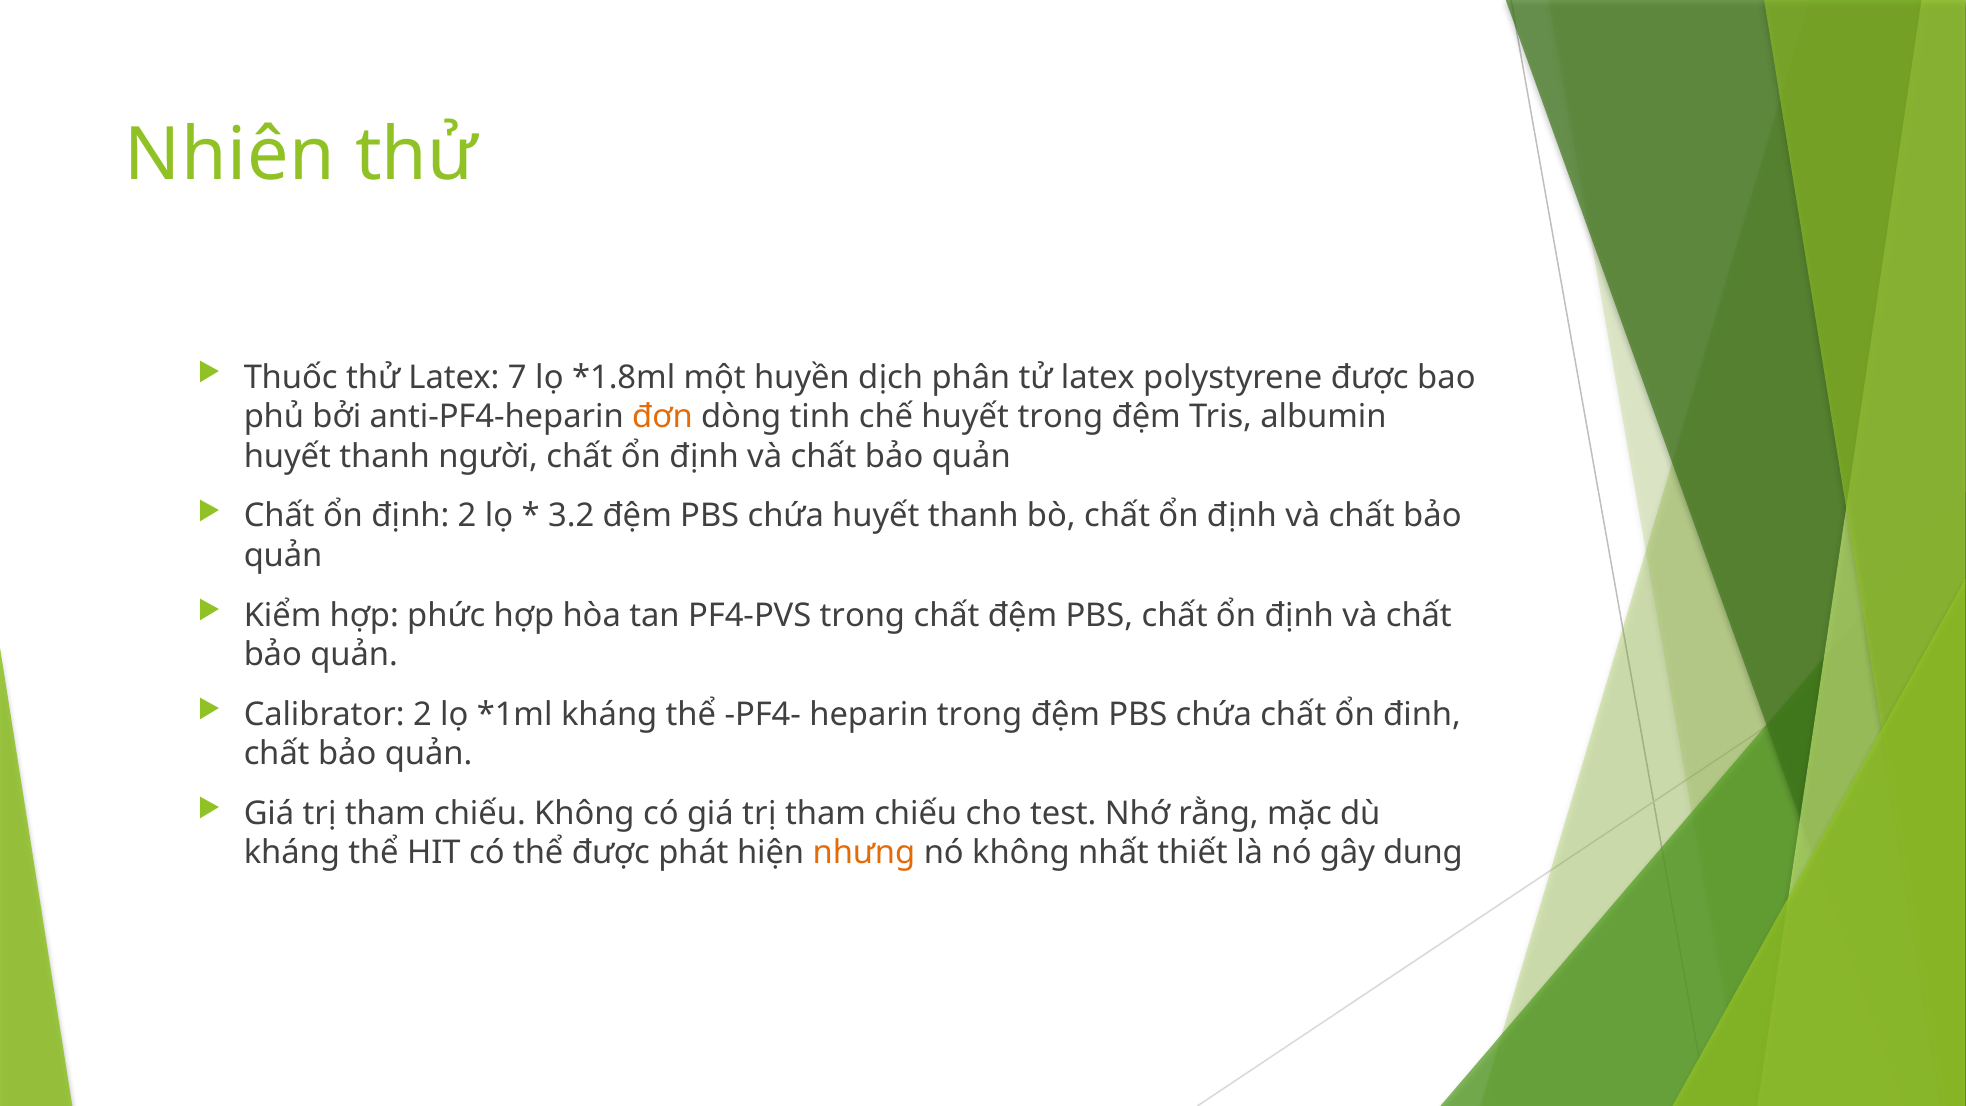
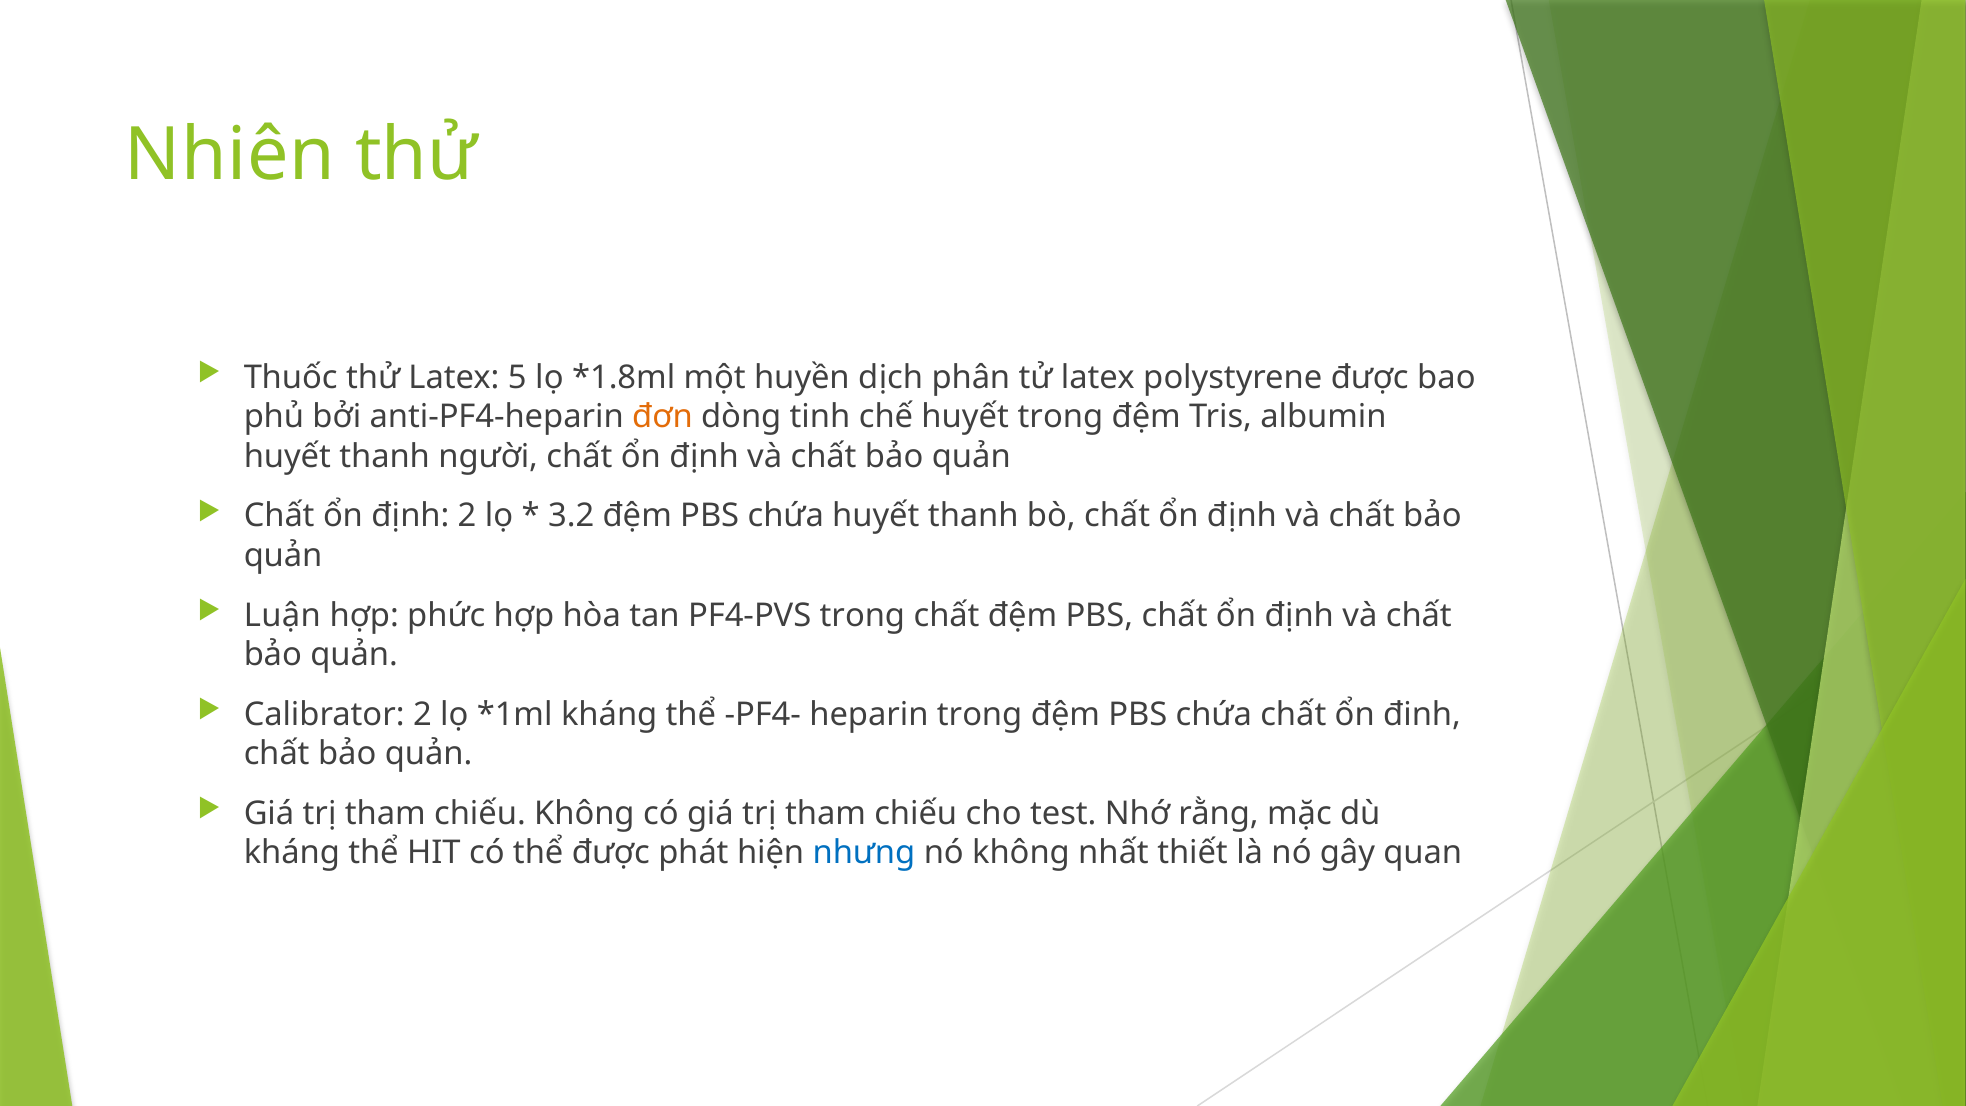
7: 7 -> 5
Kiểm: Kiểm -> Luận
nhưng colour: orange -> blue
dung: dung -> quan
